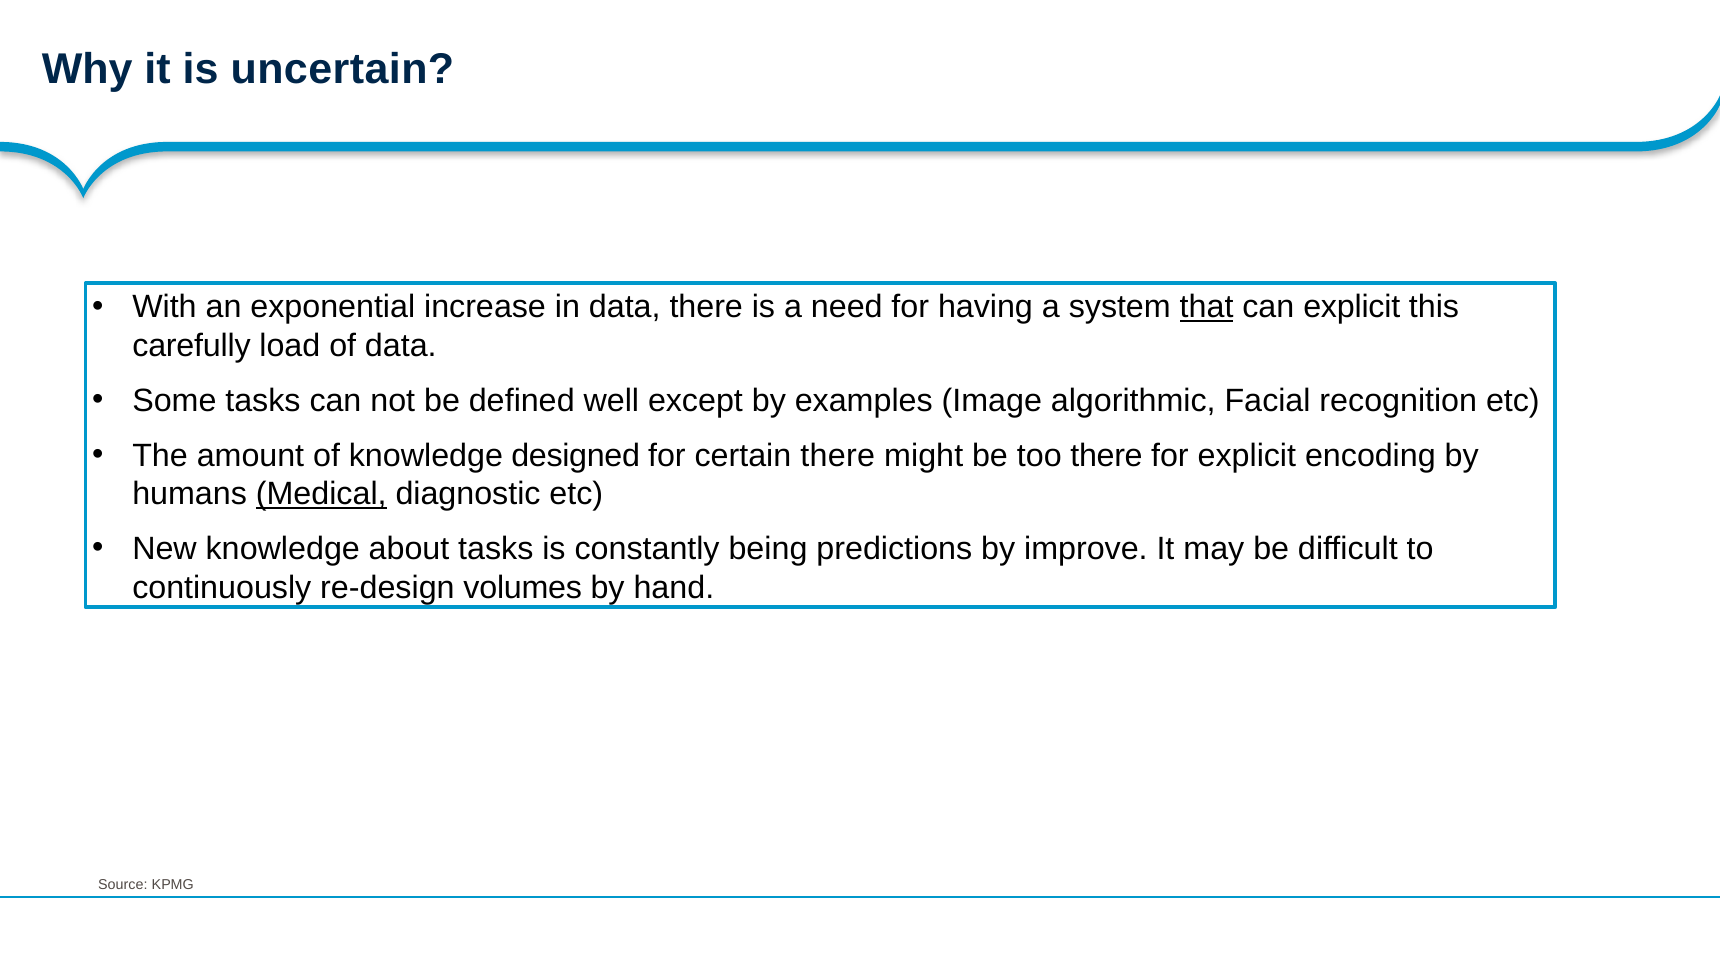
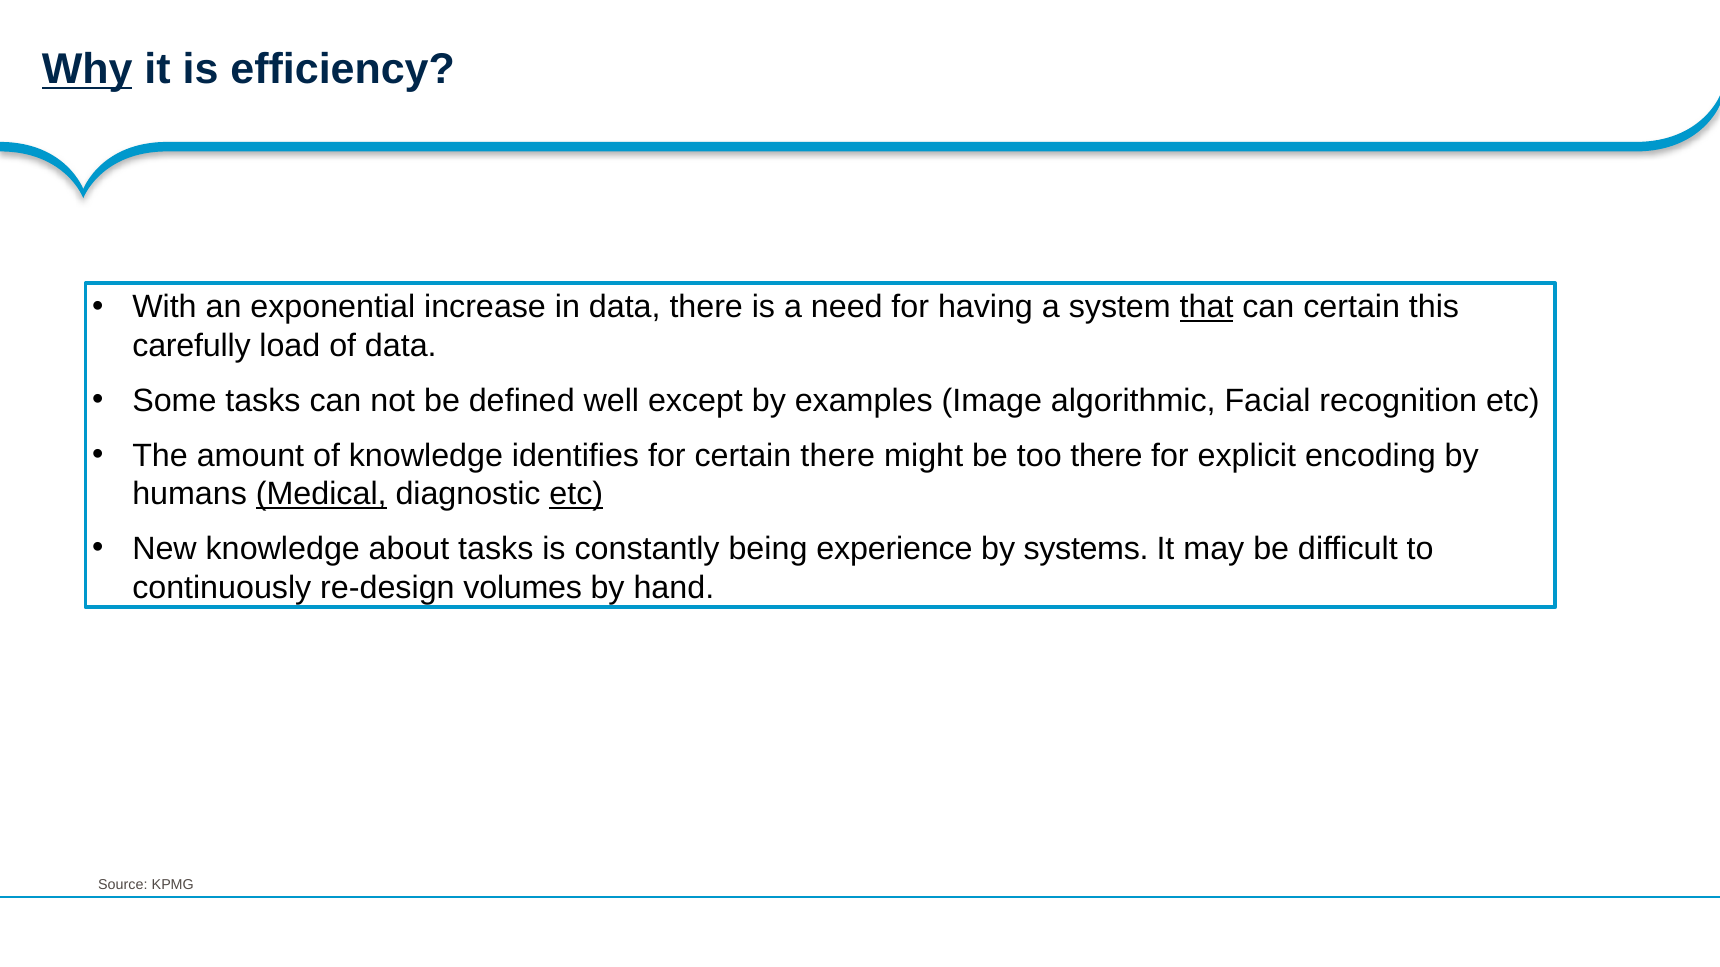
Why underline: none -> present
uncertain: uncertain -> efficiency
can explicit: explicit -> certain
designed: designed -> identifies
etc at (576, 494) underline: none -> present
predictions: predictions -> experience
improve: improve -> systems
